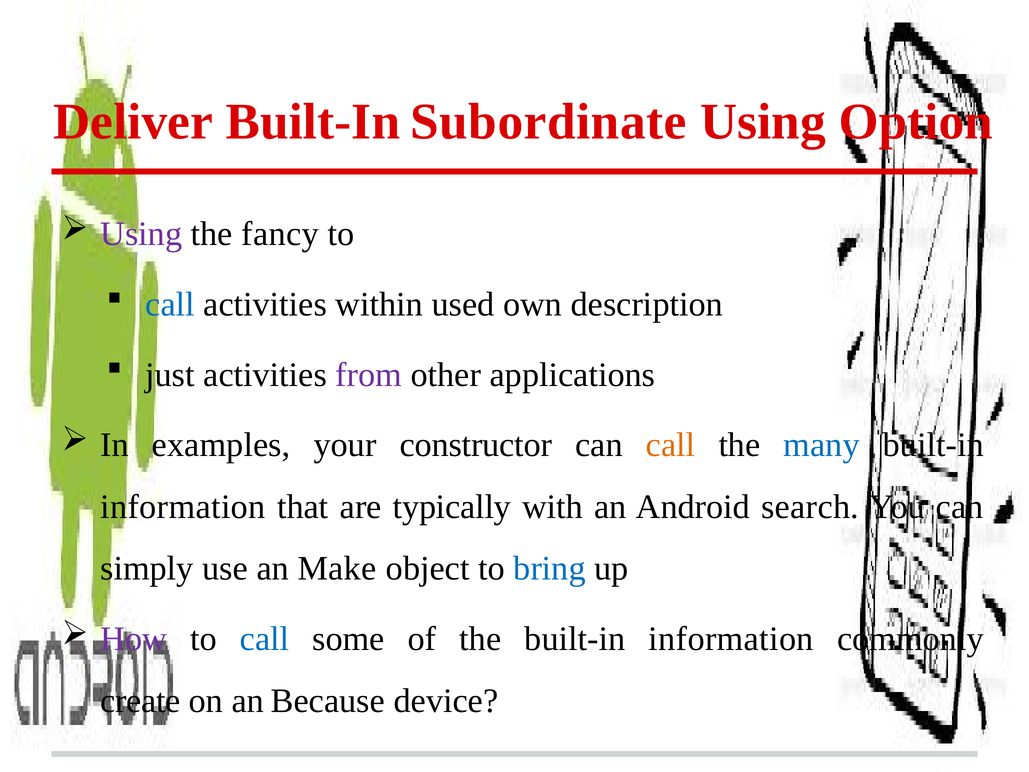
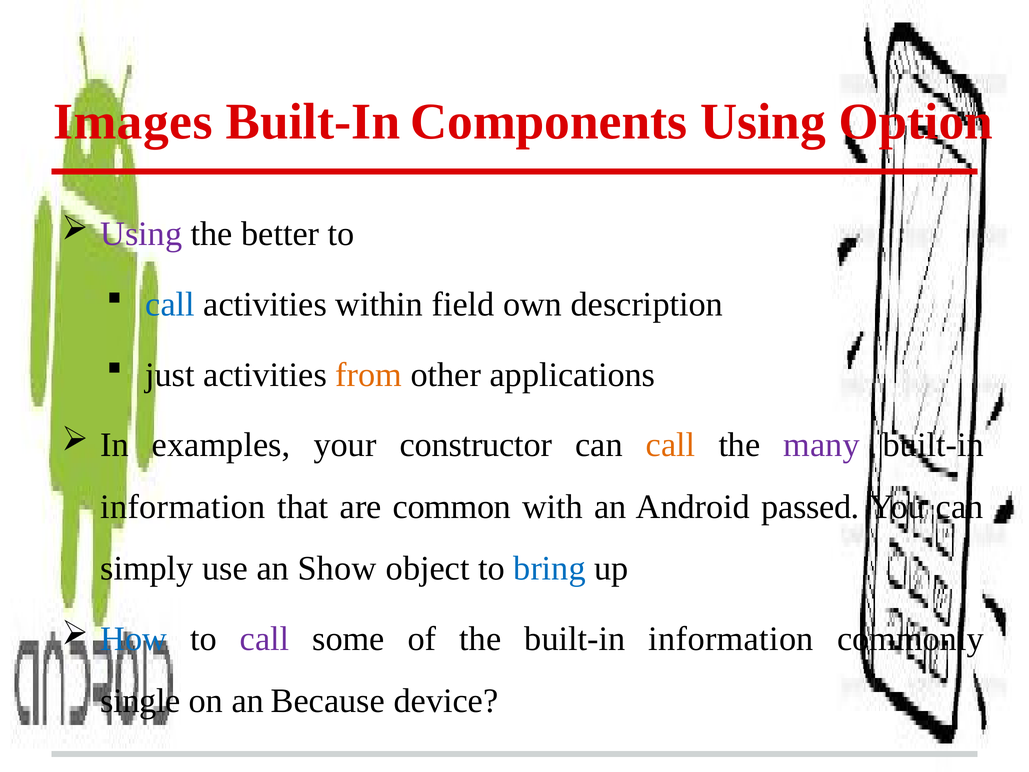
Deliver: Deliver -> Images
Subordinate: Subordinate -> Components
fancy: fancy -> better
used: used -> field
from colour: purple -> orange
many colour: blue -> purple
typically: typically -> common
search: search -> passed
Make: Make -> Show
How colour: purple -> blue
call at (265, 639) colour: blue -> purple
create: create -> single
